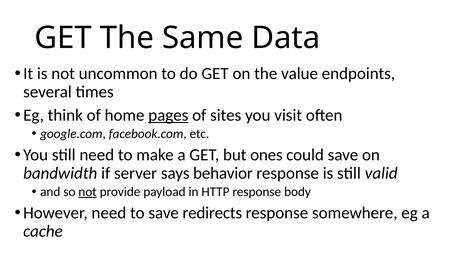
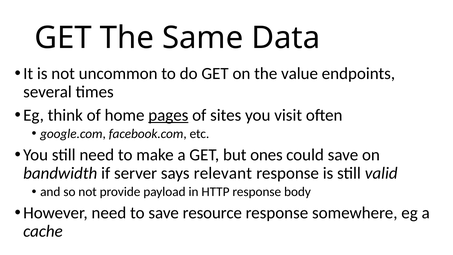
behavior: behavior -> relevant
not at (88, 192) underline: present -> none
redirects: redirects -> resource
